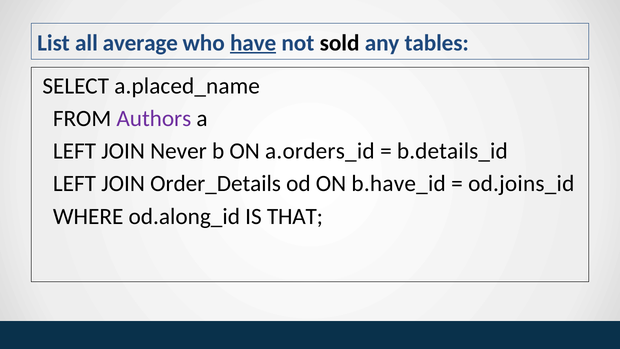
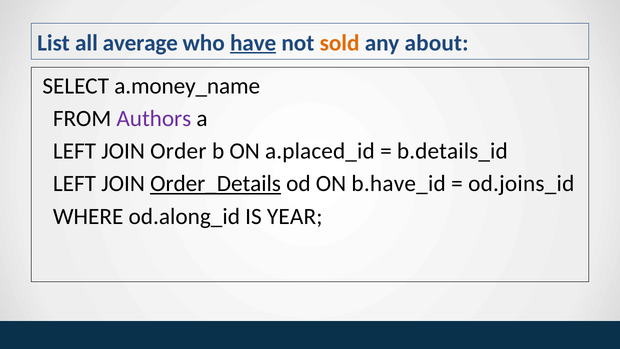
sold colour: black -> orange
tables: tables -> about
a.placed_name: a.placed_name -> a.money_name
Never: Never -> Order
a.orders_id: a.orders_id -> a.placed_id
Order_Details underline: none -> present
THAT: THAT -> YEAR
